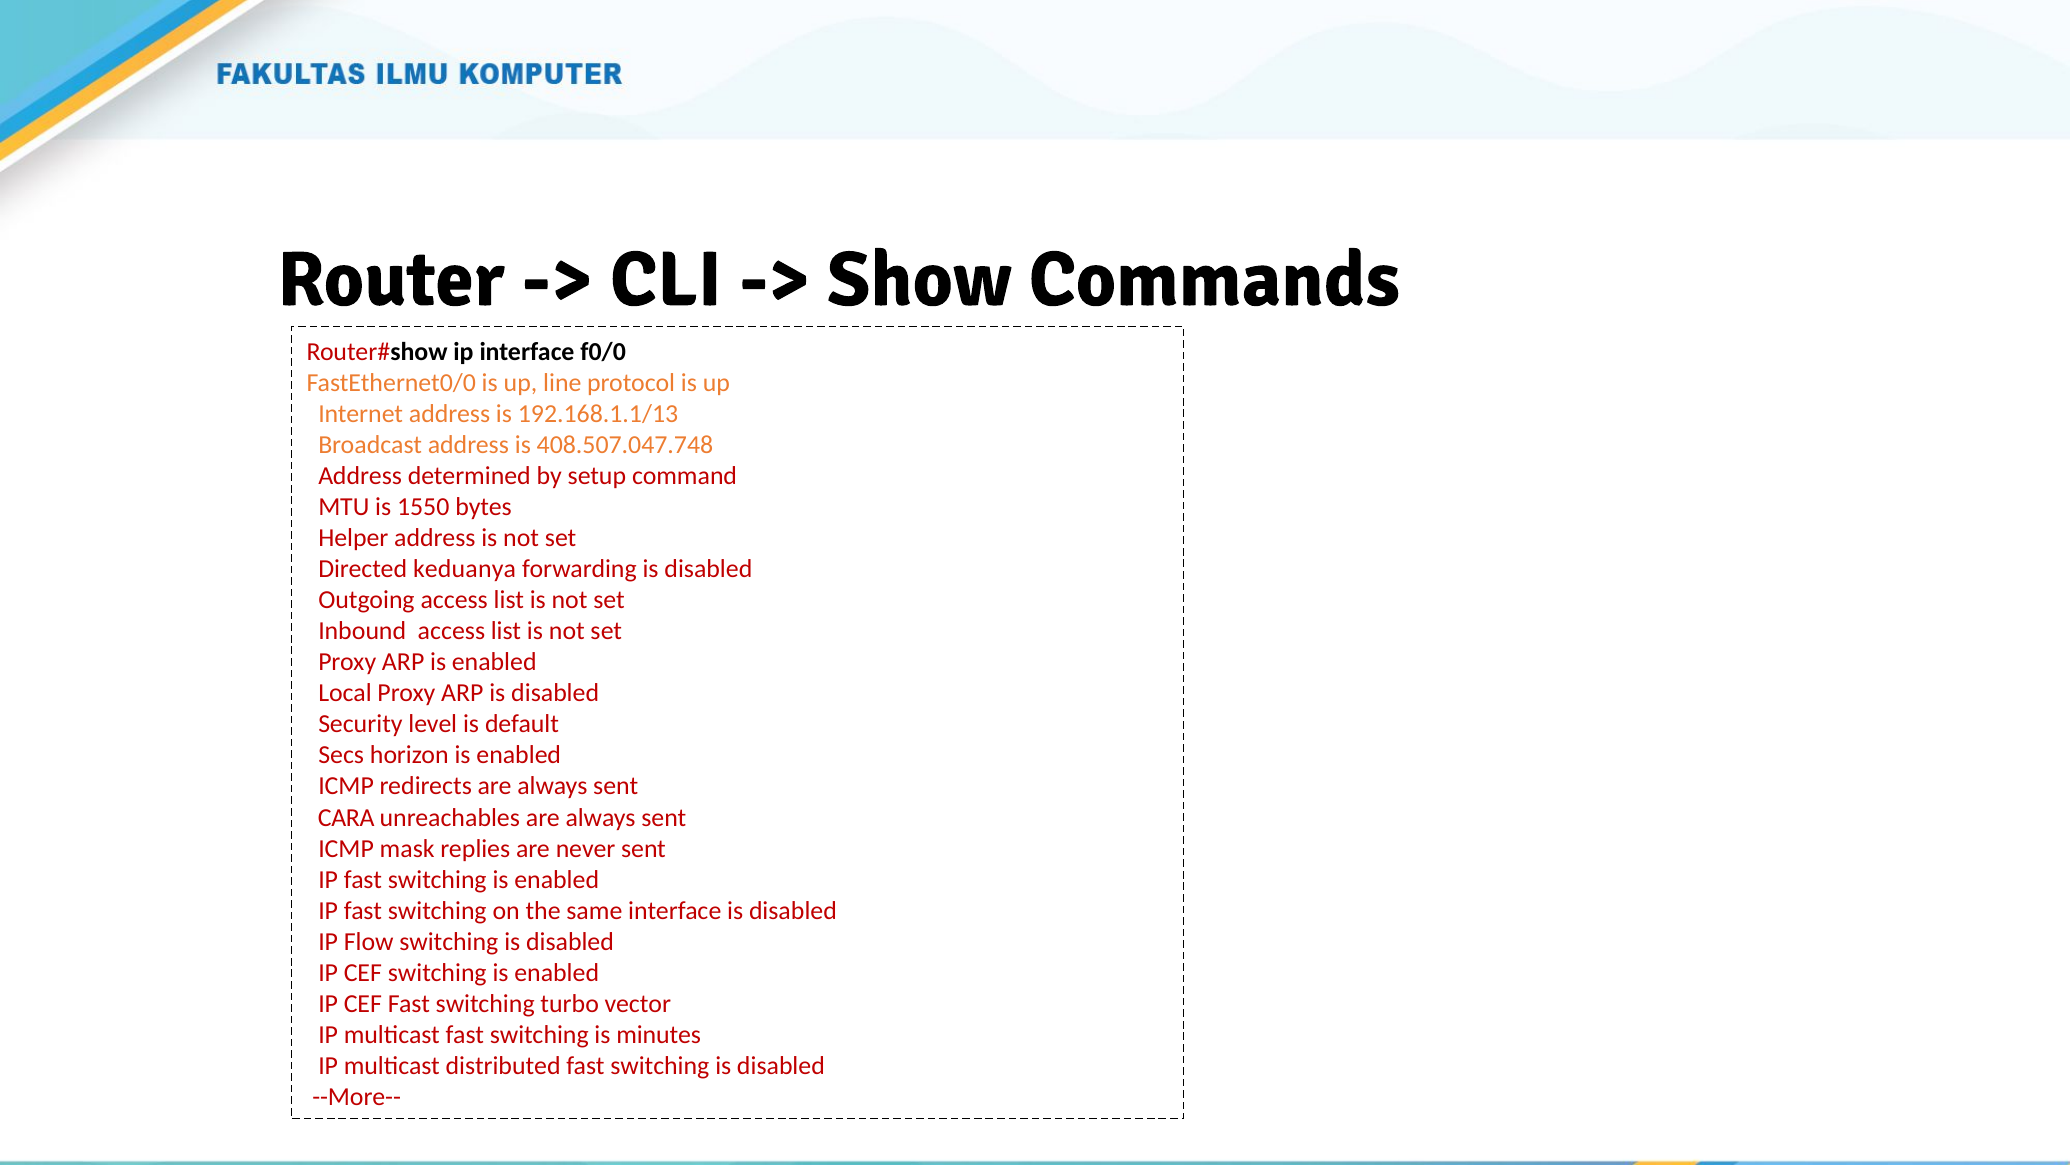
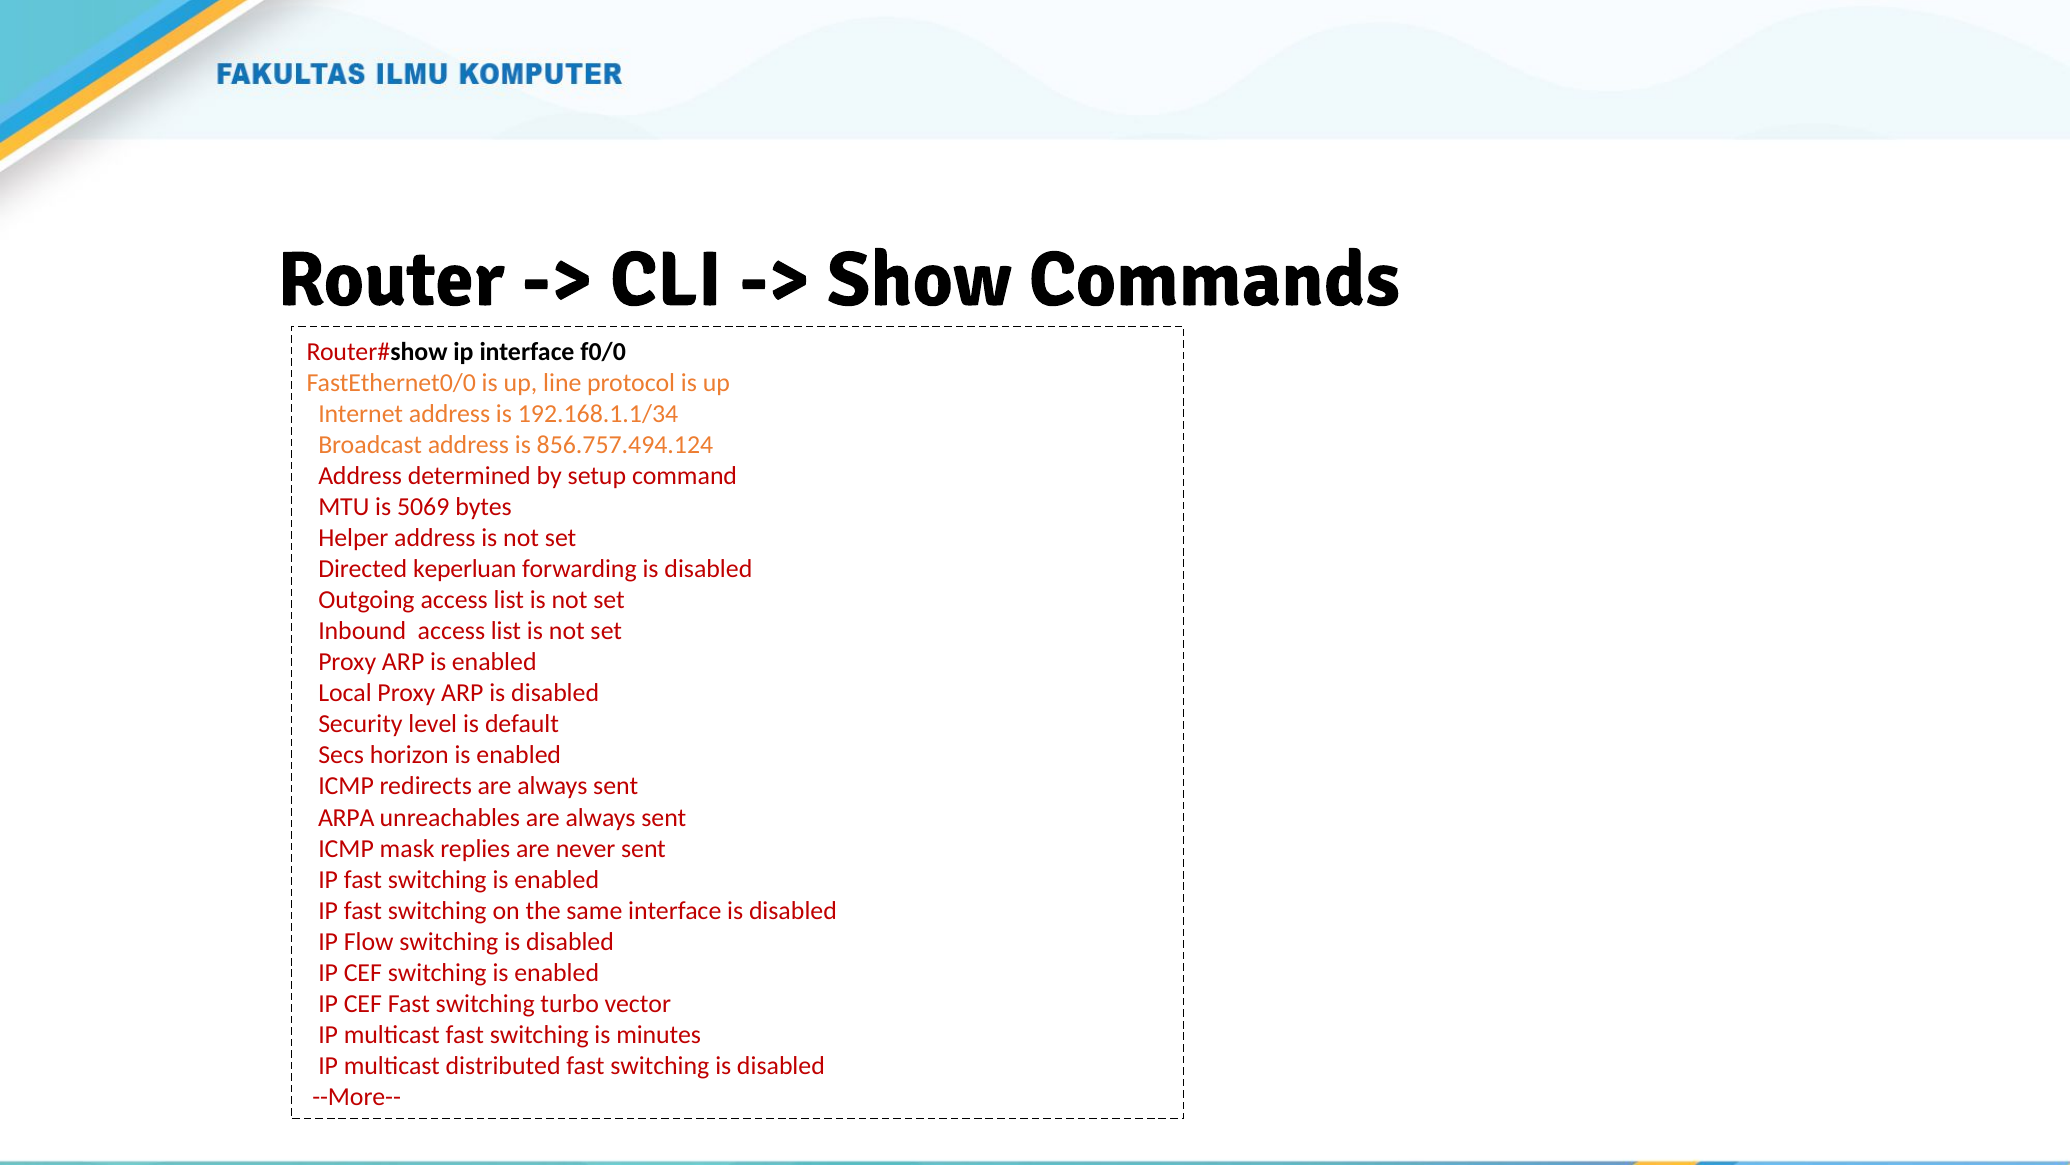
192.168.1.1/13: 192.168.1.1/13 -> 192.168.1.1/34
408.507.047.748: 408.507.047.748 -> 856.757.494.124
1550: 1550 -> 5069
keduanya: keduanya -> keperluan
CARA: CARA -> ARPA
